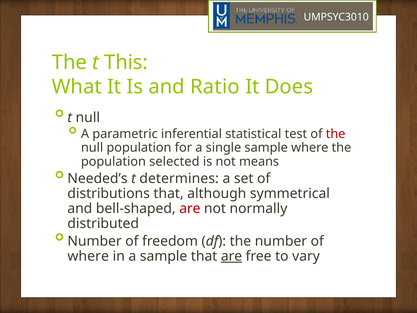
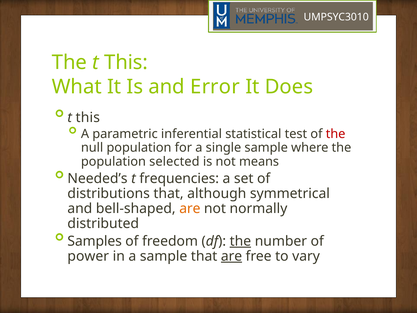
Ratio: Ratio -> Error
null at (88, 117): null -> this
determines: determines -> frequencies
are at (190, 208) colour: red -> orange
Number at (95, 241): Number -> Samples
the at (240, 241) underline: none -> present
where at (88, 256): where -> power
